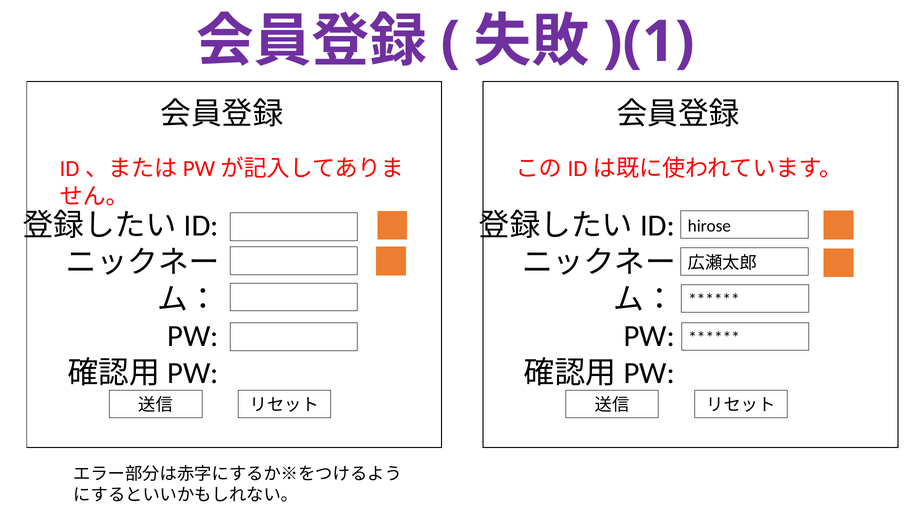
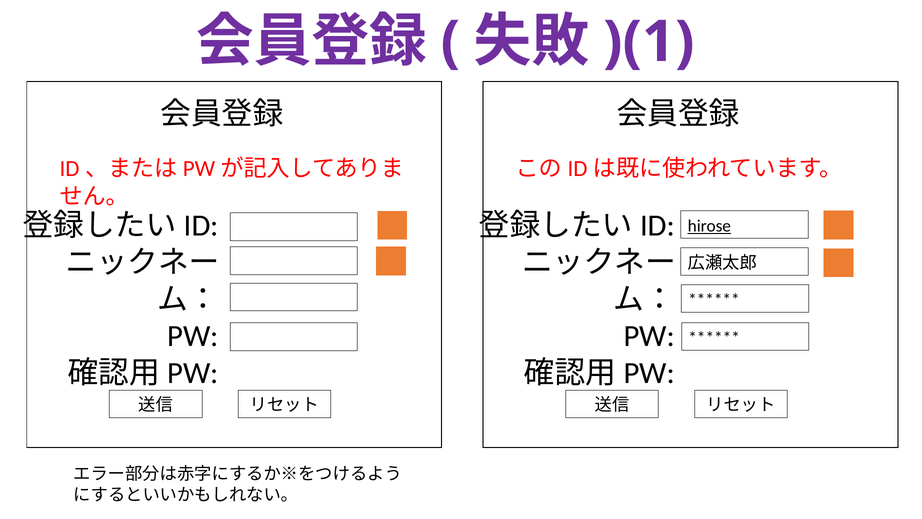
hirose underline: none -> present
